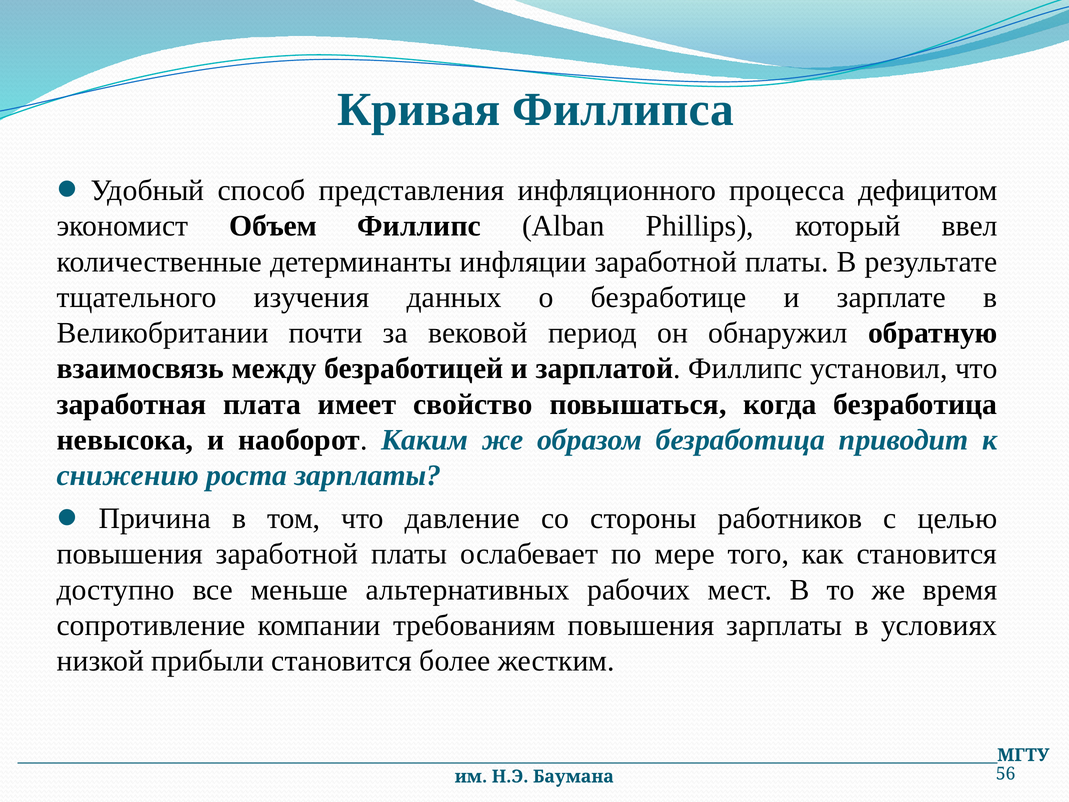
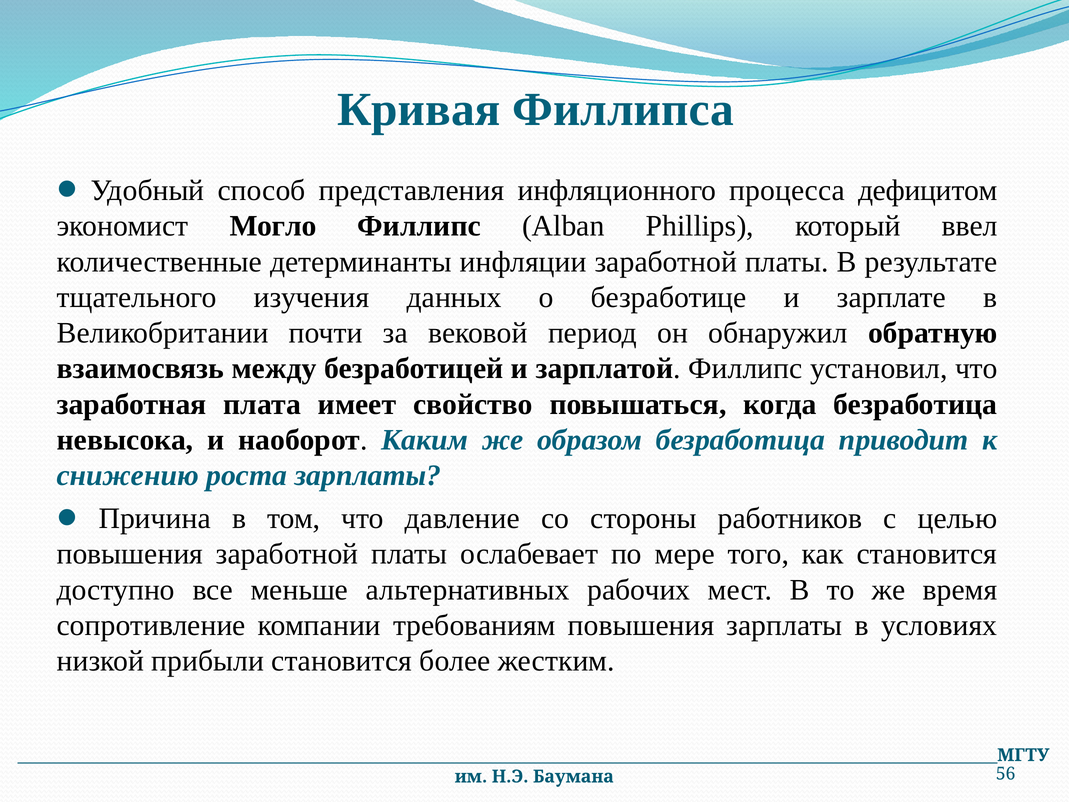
Объем: Объем -> Могло
